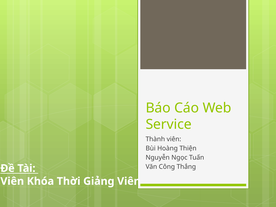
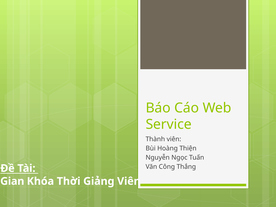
Viên at (12, 181): Viên -> Gian
